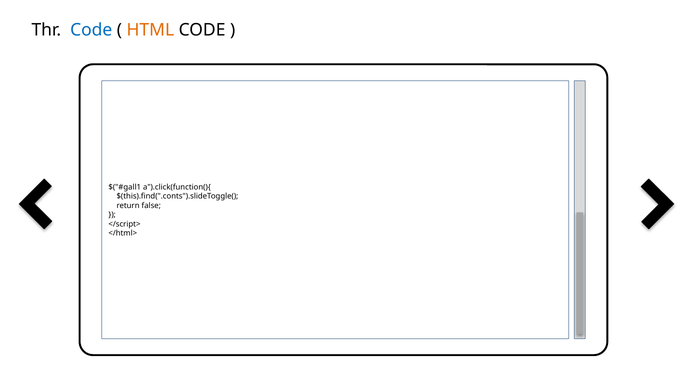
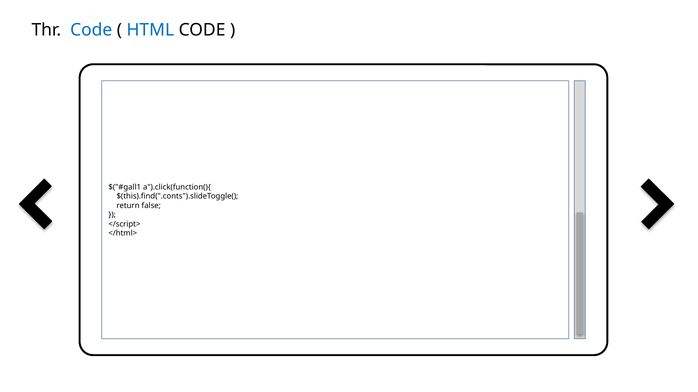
HTML colour: orange -> blue
